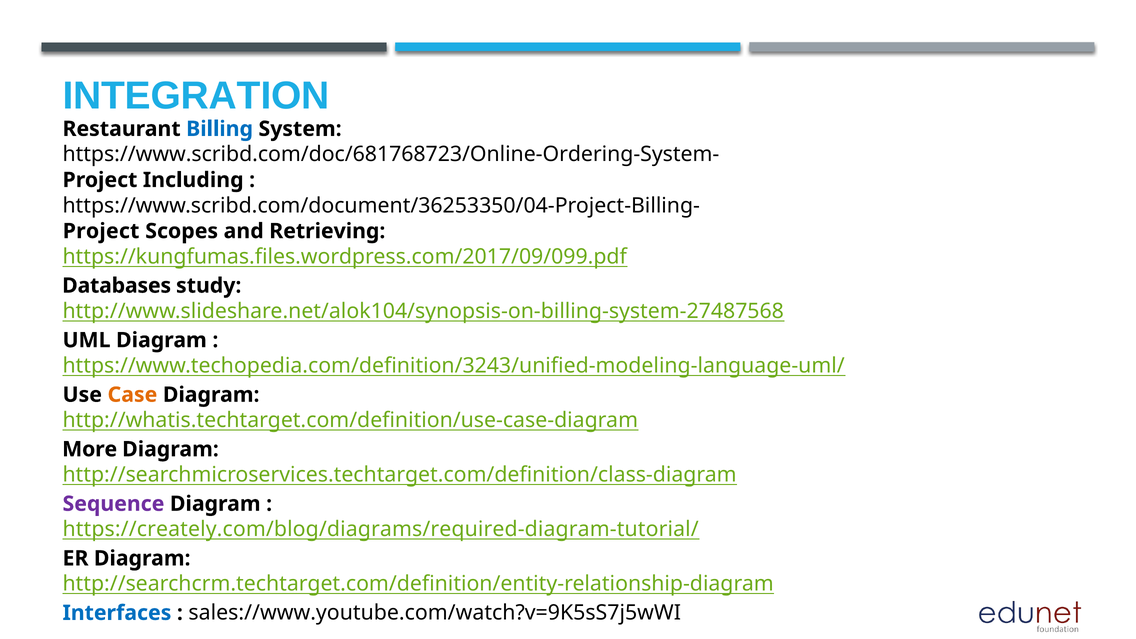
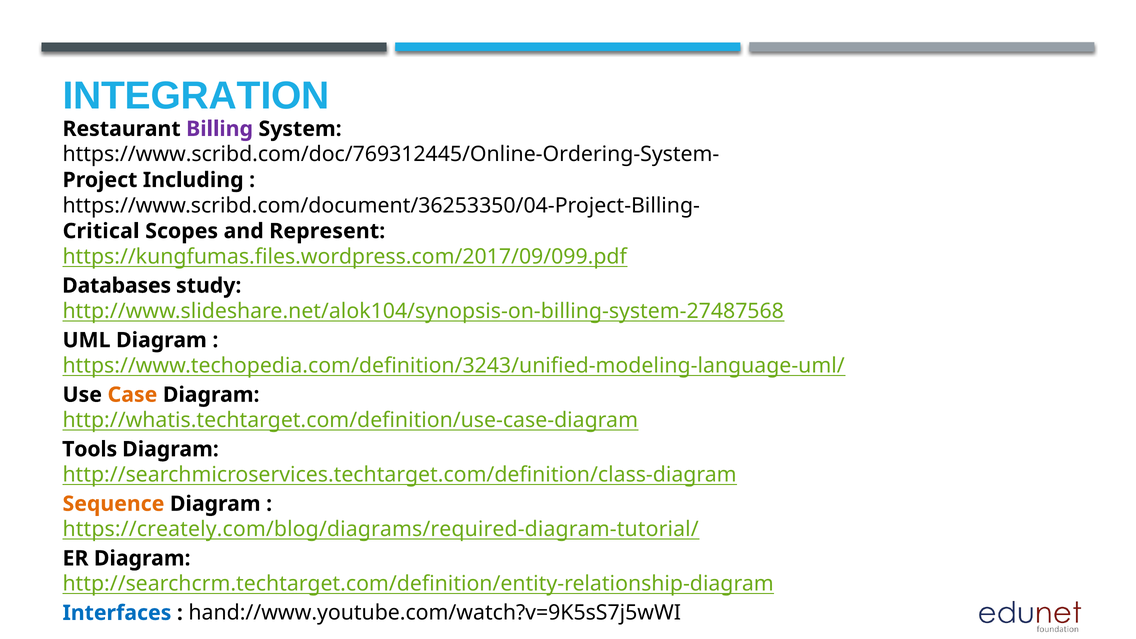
Billing colour: blue -> purple
https://www.scribd.com/doc/681768723/Online-Ordering-System-: https://www.scribd.com/doc/681768723/Online-Ordering-System- -> https://www.scribd.com/doc/769312445/Online-Ordering-System-
Project at (101, 231): Project -> Critical
Retrieving: Retrieving -> Represent
More: More -> Tools
Sequence colour: purple -> orange
sales://www.youtube.com/watch?v=9K5sS7j5wWI: sales://www.youtube.com/watch?v=9K5sS7j5wWI -> hand://www.youtube.com/watch?v=9K5sS7j5wWI
